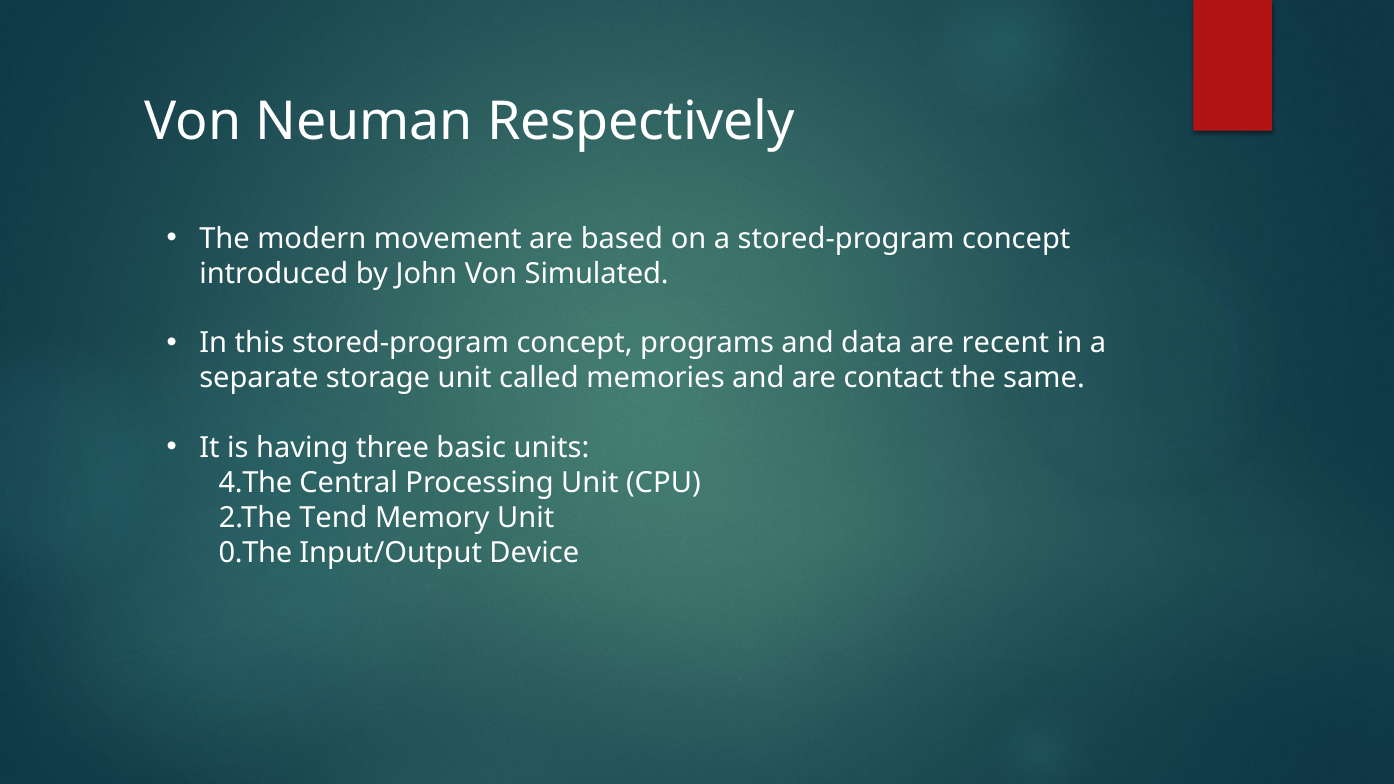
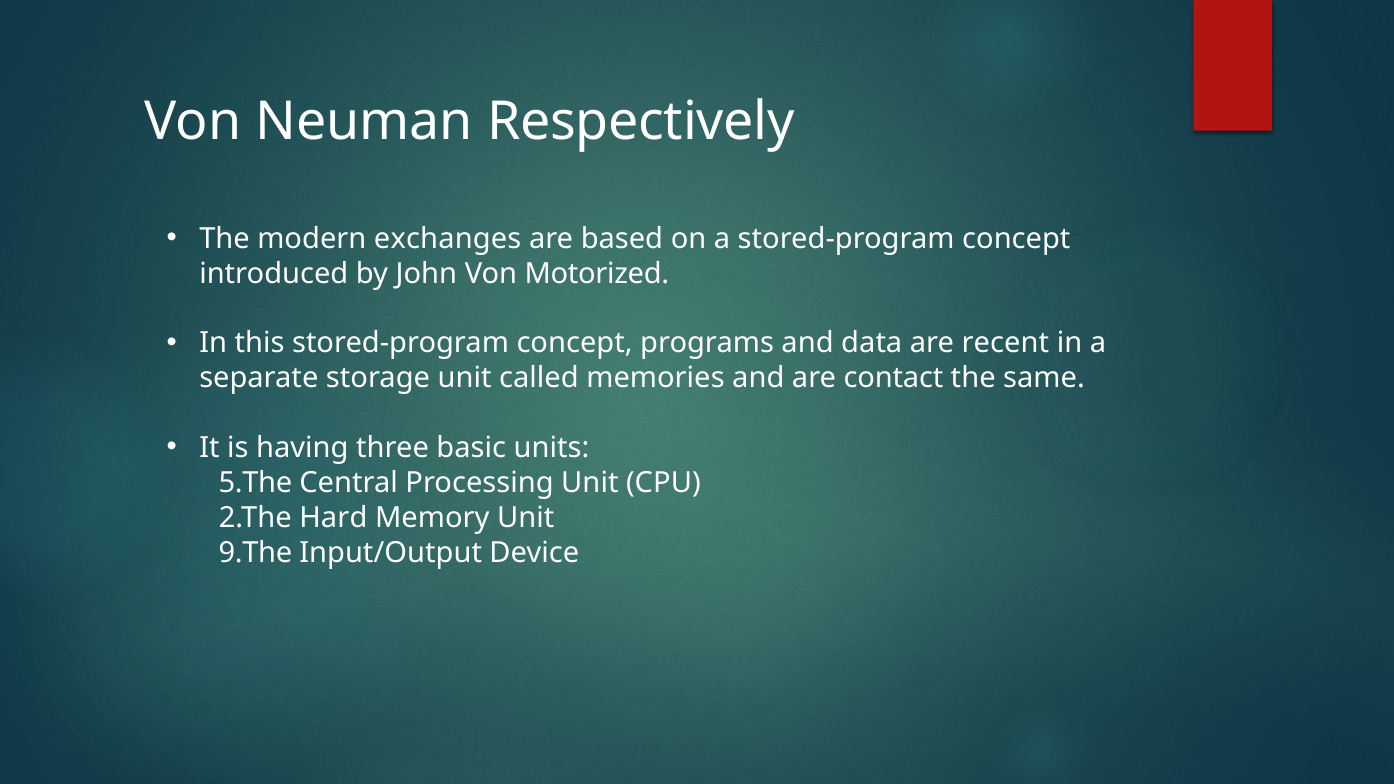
movement: movement -> exchanges
Simulated: Simulated -> Motorized
4.The: 4.The -> 5.The
Tend: Tend -> Hard
0.The: 0.The -> 9.The
